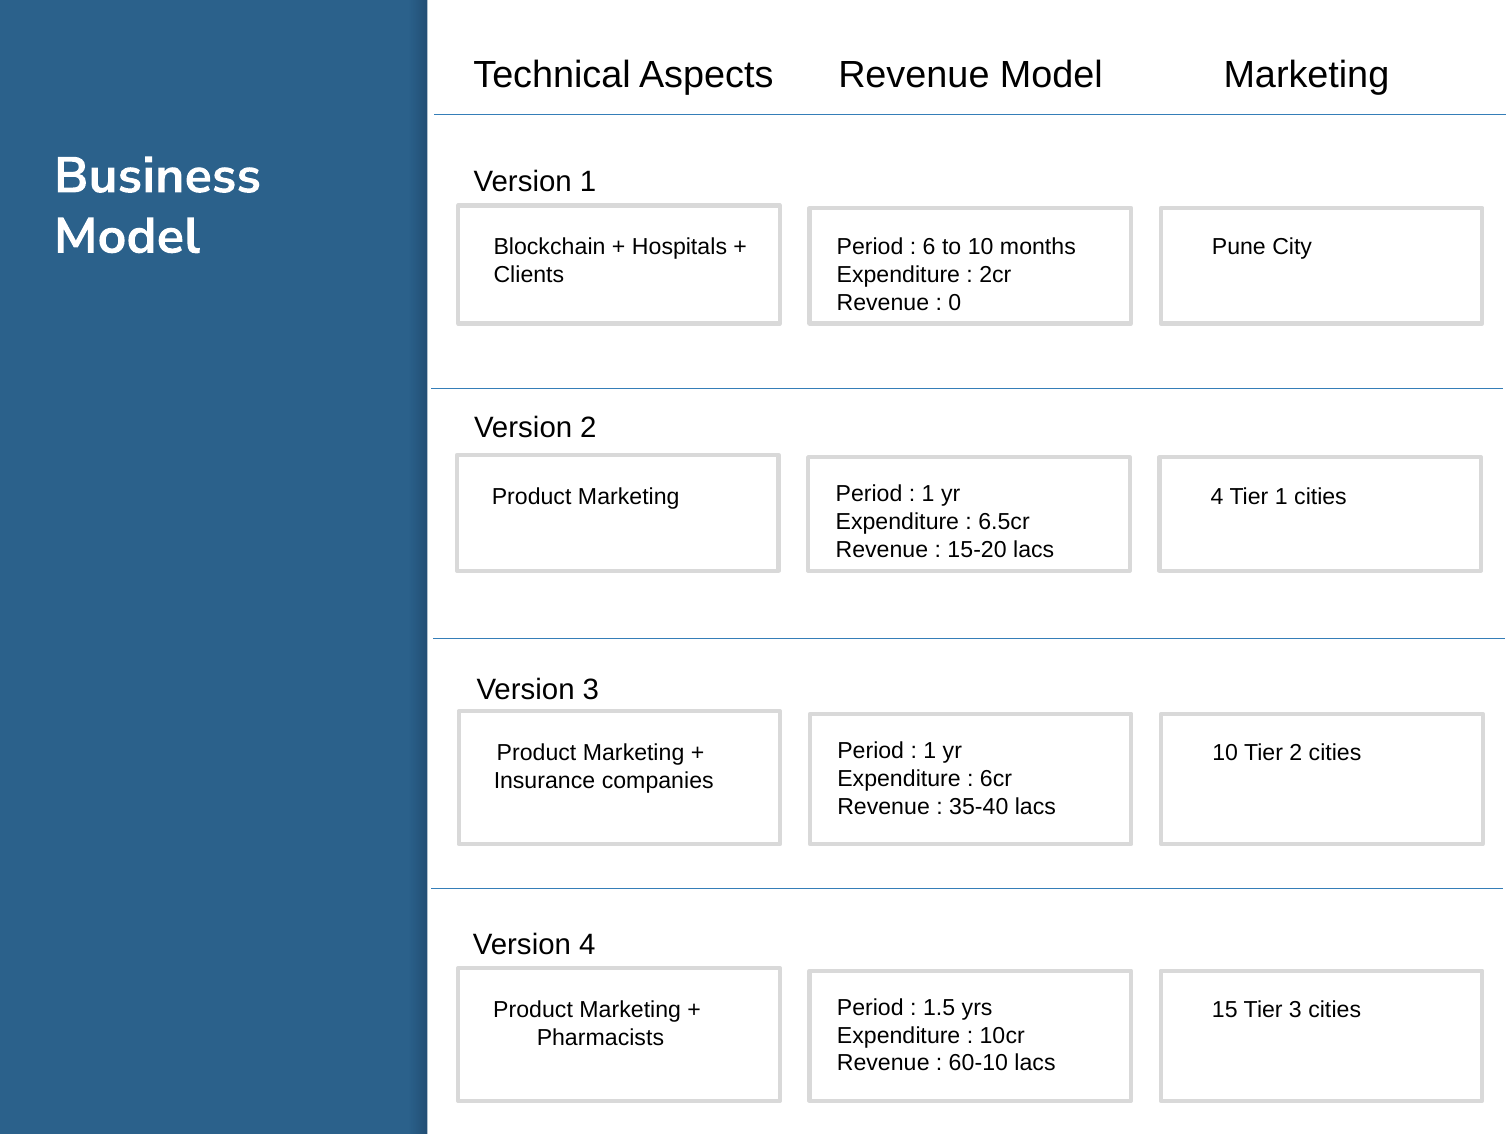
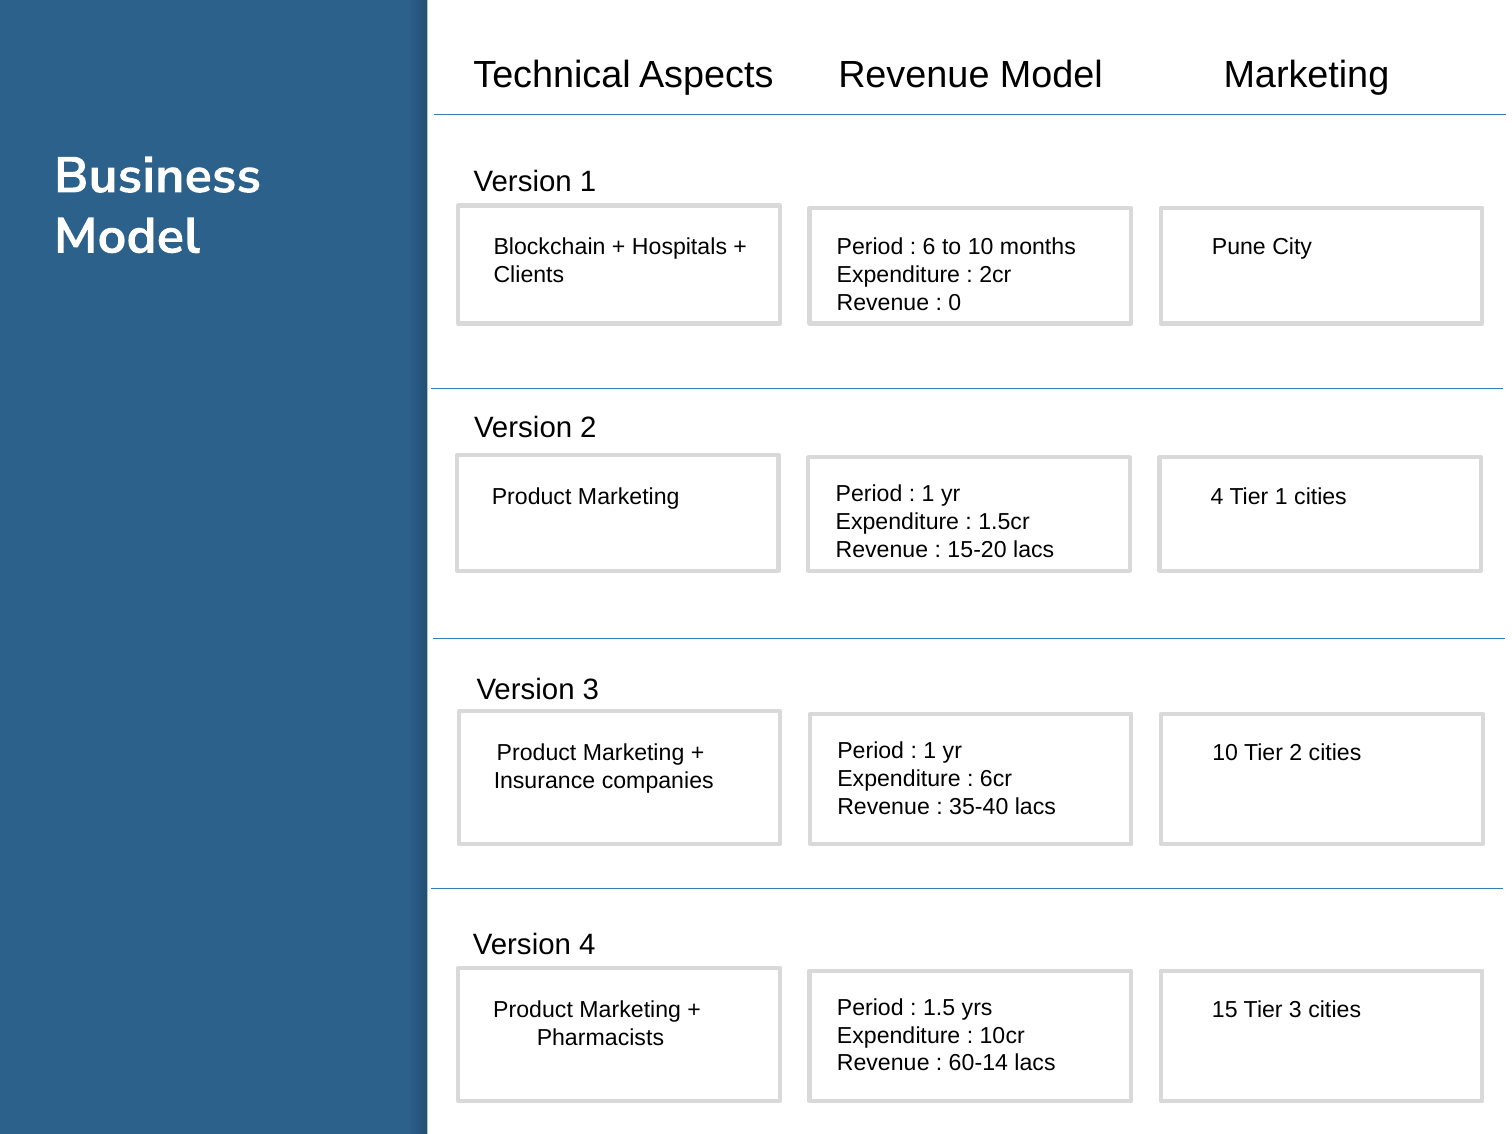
6.5cr: 6.5cr -> 1.5cr
60-10: 60-10 -> 60-14
